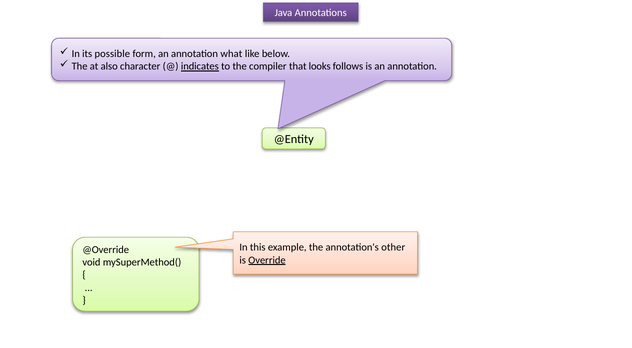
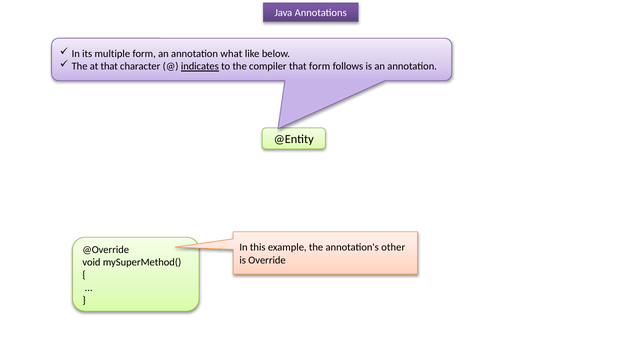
possible: possible -> multiple
at also: also -> that
that looks: looks -> form
Override underline: present -> none
